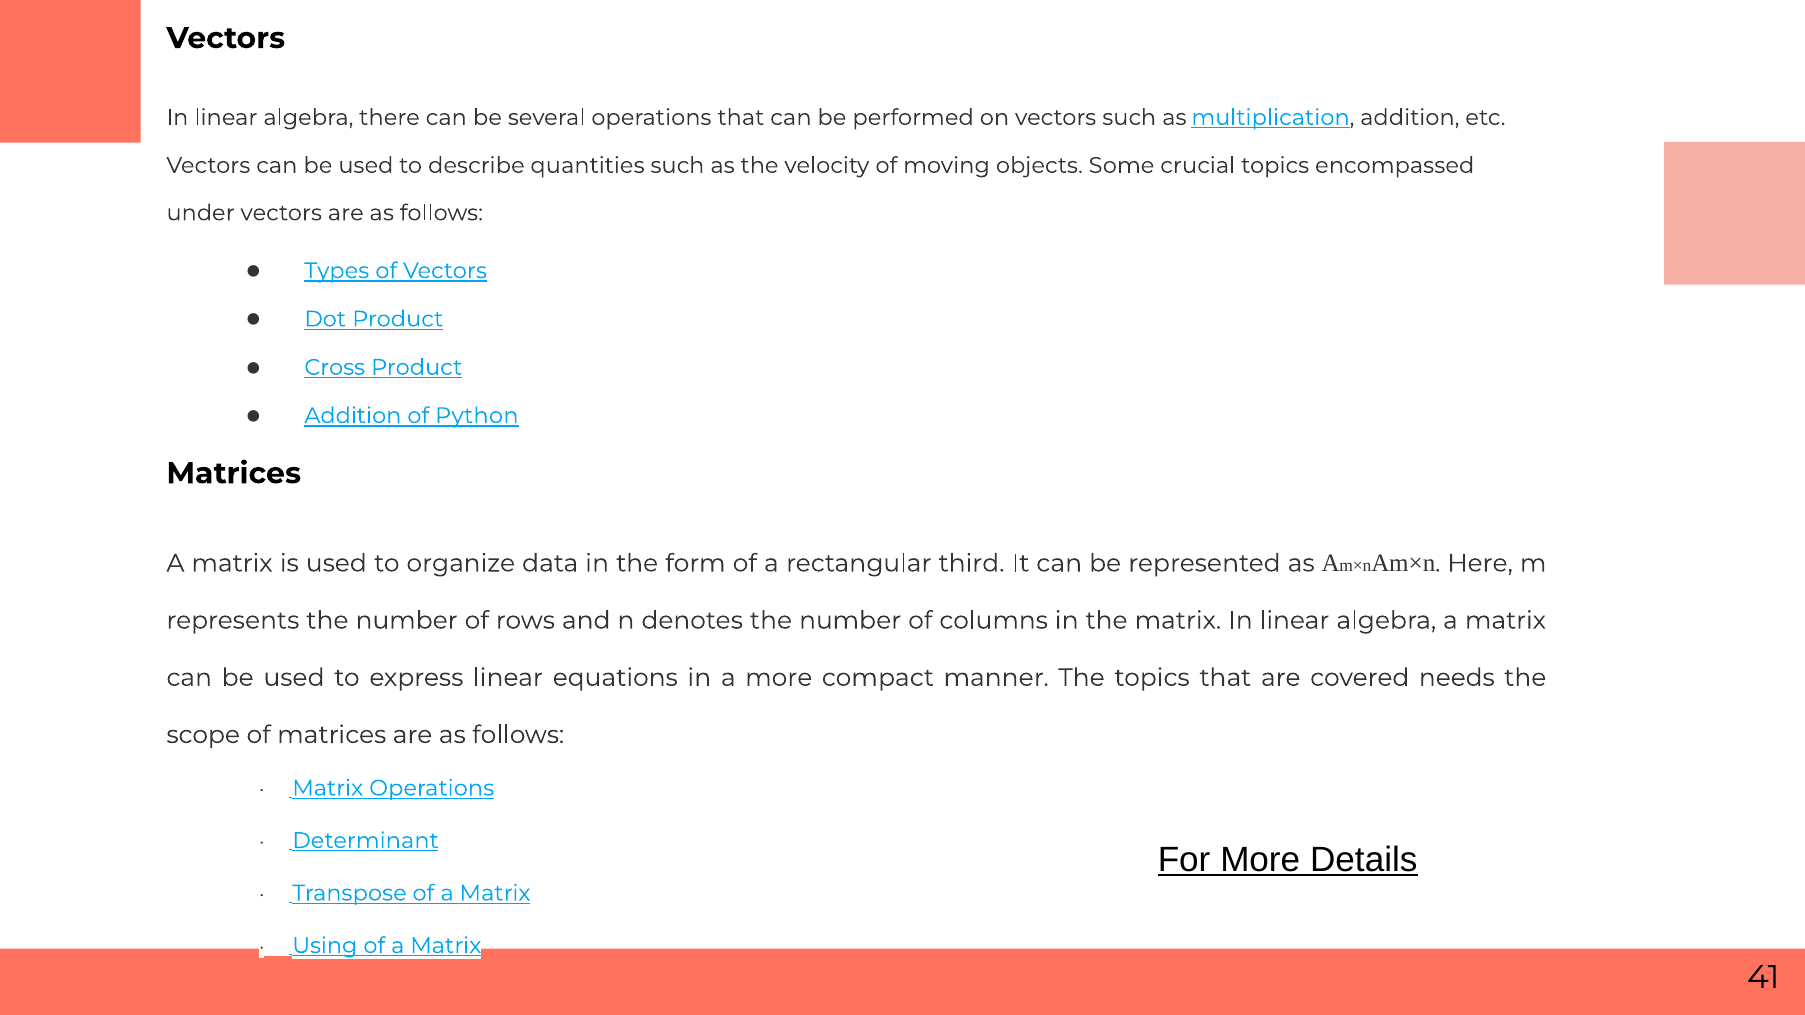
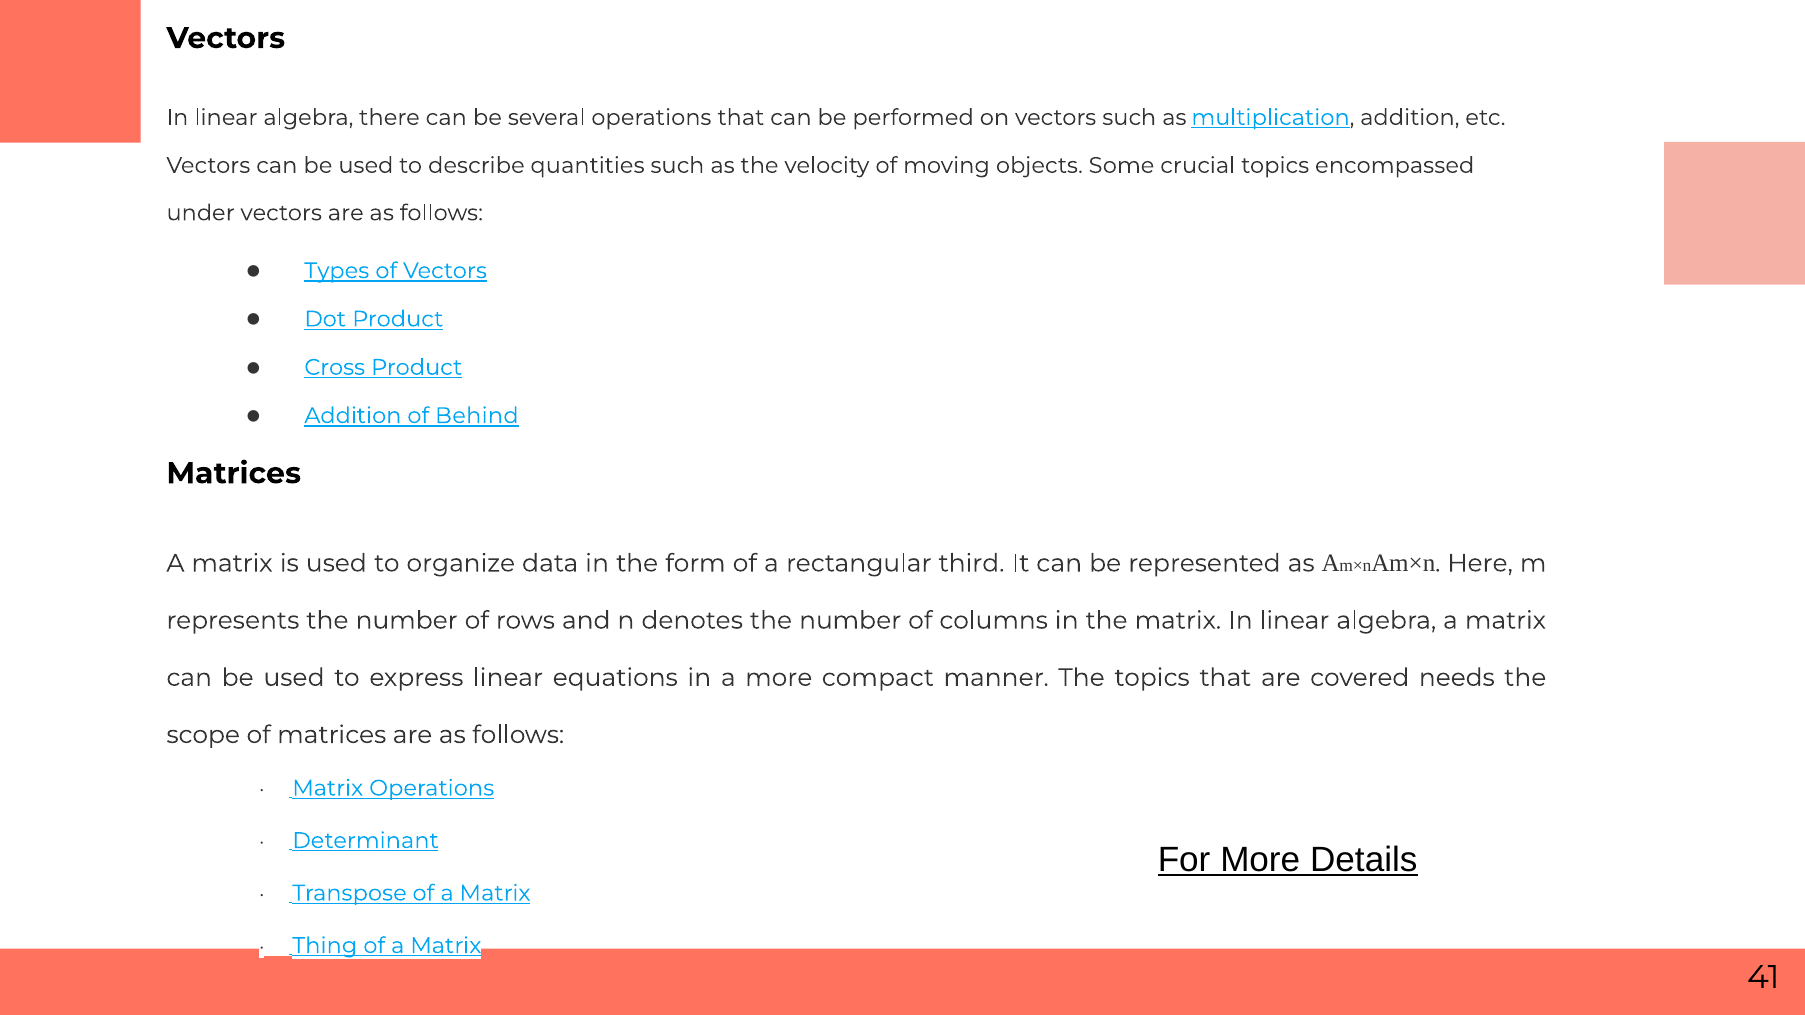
Python: Python -> Behind
Using: Using -> Thing
